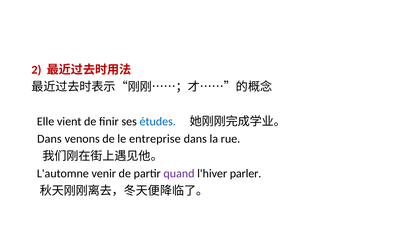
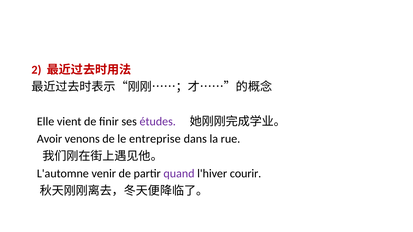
études colour: blue -> purple
Dans at (49, 139): Dans -> Avoir
parler: parler -> courir
